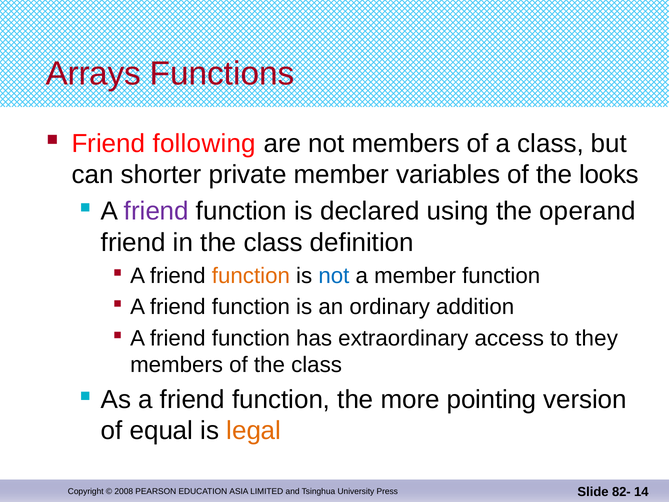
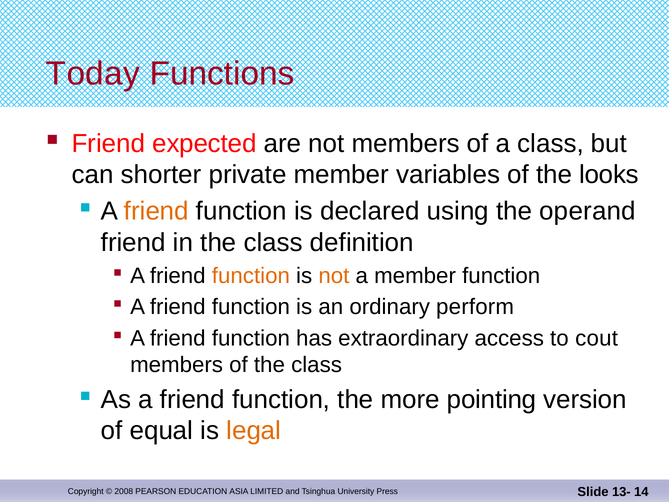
Arrays: Arrays -> Today
following: following -> expected
friend at (156, 211) colour: purple -> orange
not at (334, 276) colour: blue -> orange
addition: addition -> perform
they: they -> cout
82-: 82- -> 13-
